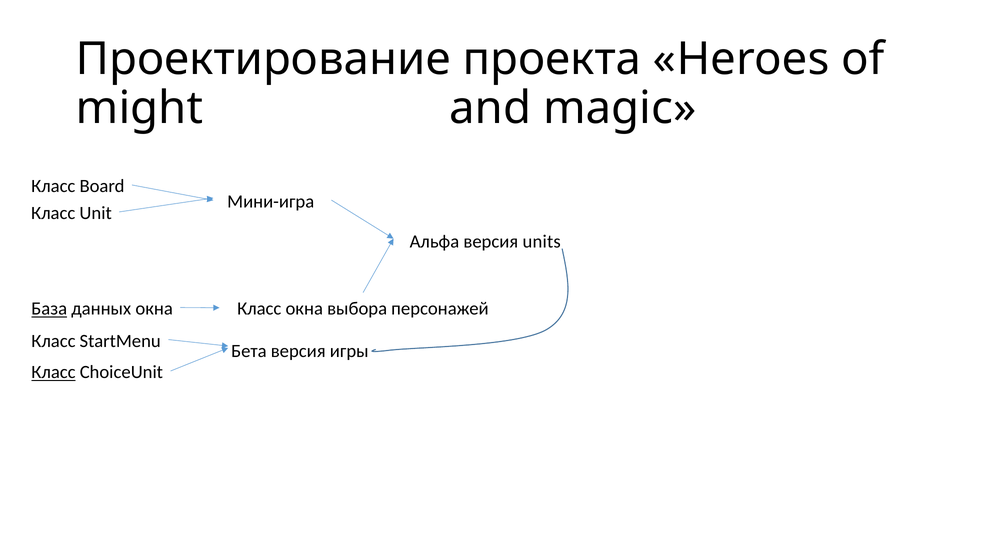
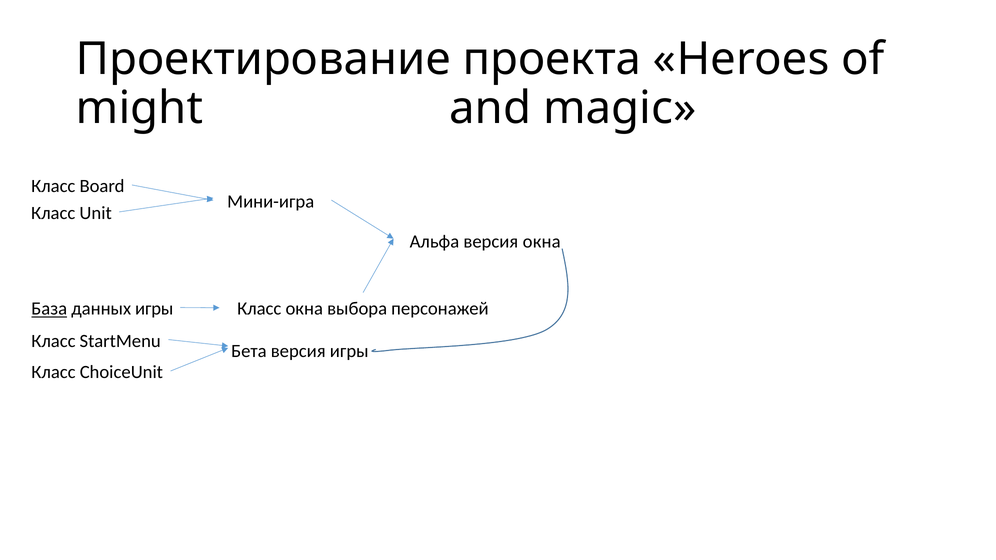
версия units: units -> окна
данных окна: окна -> игры
Класс at (53, 372) underline: present -> none
